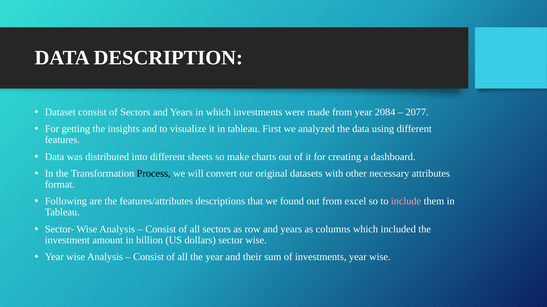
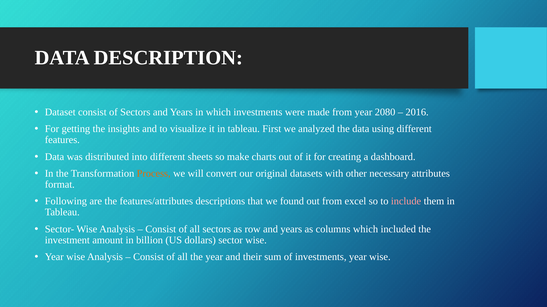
2084: 2084 -> 2080
2077: 2077 -> 2016
Process colour: black -> orange
